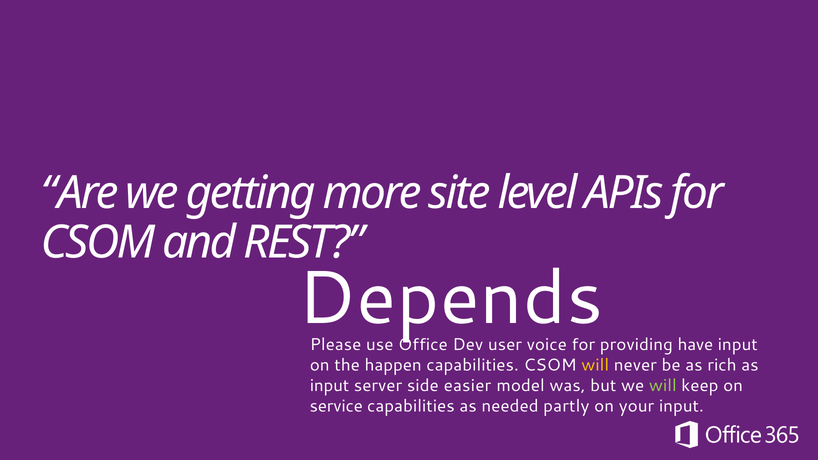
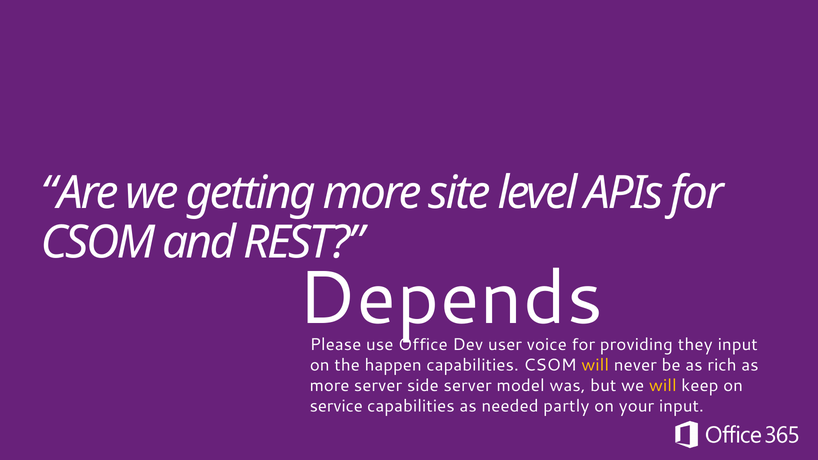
have: have -> they
input at (330, 386): input -> more
side easier: easier -> server
will at (663, 386) colour: light green -> yellow
